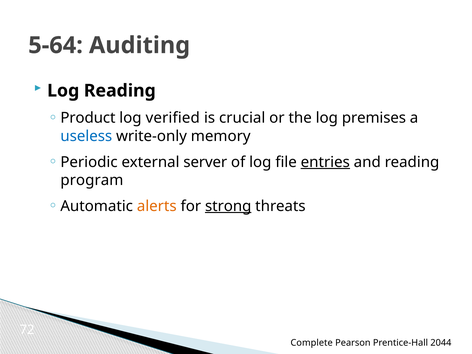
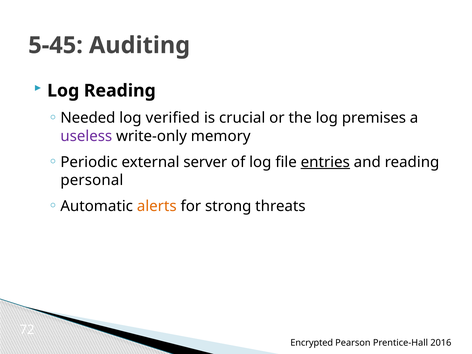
5-64: 5-64 -> 5-45
Product: Product -> Needed
useless colour: blue -> purple
program: program -> personal
strong underline: present -> none
Complete: Complete -> Encrypted
2044: 2044 -> 2016
